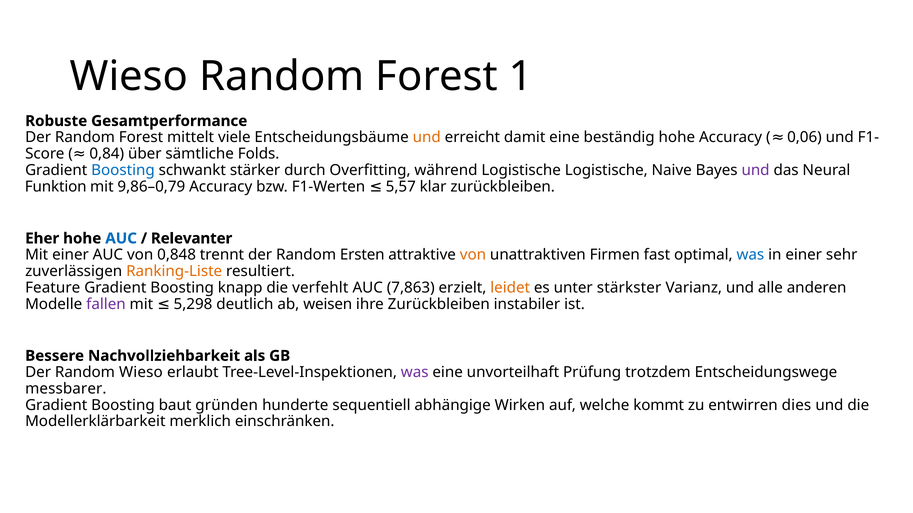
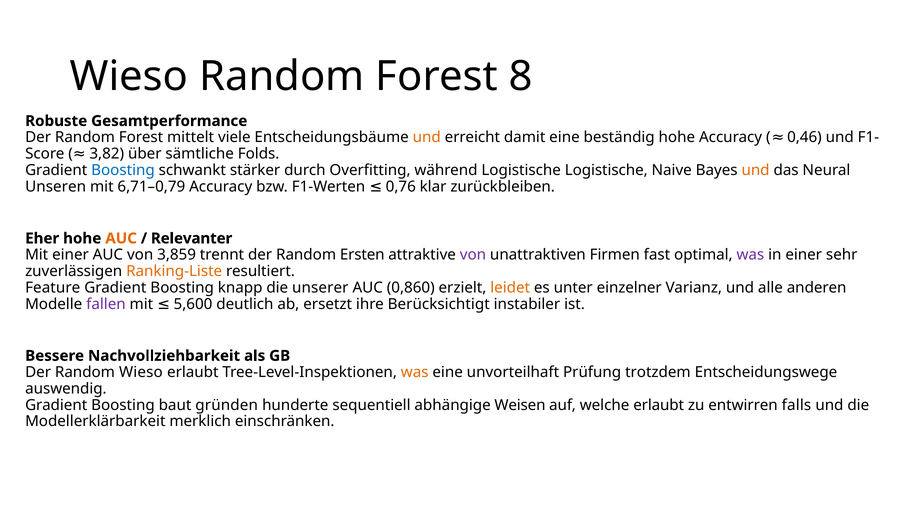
1: 1 -> 8
0,06: 0,06 -> 0,46
0,84: 0,84 -> 3,82
und at (756, 170) colour: purple -> orange
Funktion: Funktion -> Unseren
9,86–0,79: 9,86–0,79 -> 6,71–0,79
5,57: 5,57 -> 0,76
AUC at (121, 239) colour: blue -> orange
0,848: 0,848 -> 3,859
von at (473, 255) colour: orange -> purple
was at (750, 255) colour: blue -> purple
verfehlt: verfehlt -> unserer
7,863: 7,863 -> 0,860
stärkster: stärkster -> einzelner
5,298: 5,298 -> 5,600
weisen: weisen -> ersetzt
ihre Zurückbleiben: Zurückbleiben -> Berücksichtigt
was at (415, 373) colour: purple -> orange
messbarer: messbarer -> auswendig
Wirken: Wirken -> Weisen
welche kommt: kommt -> erlaubt
dies: dies -> falls
